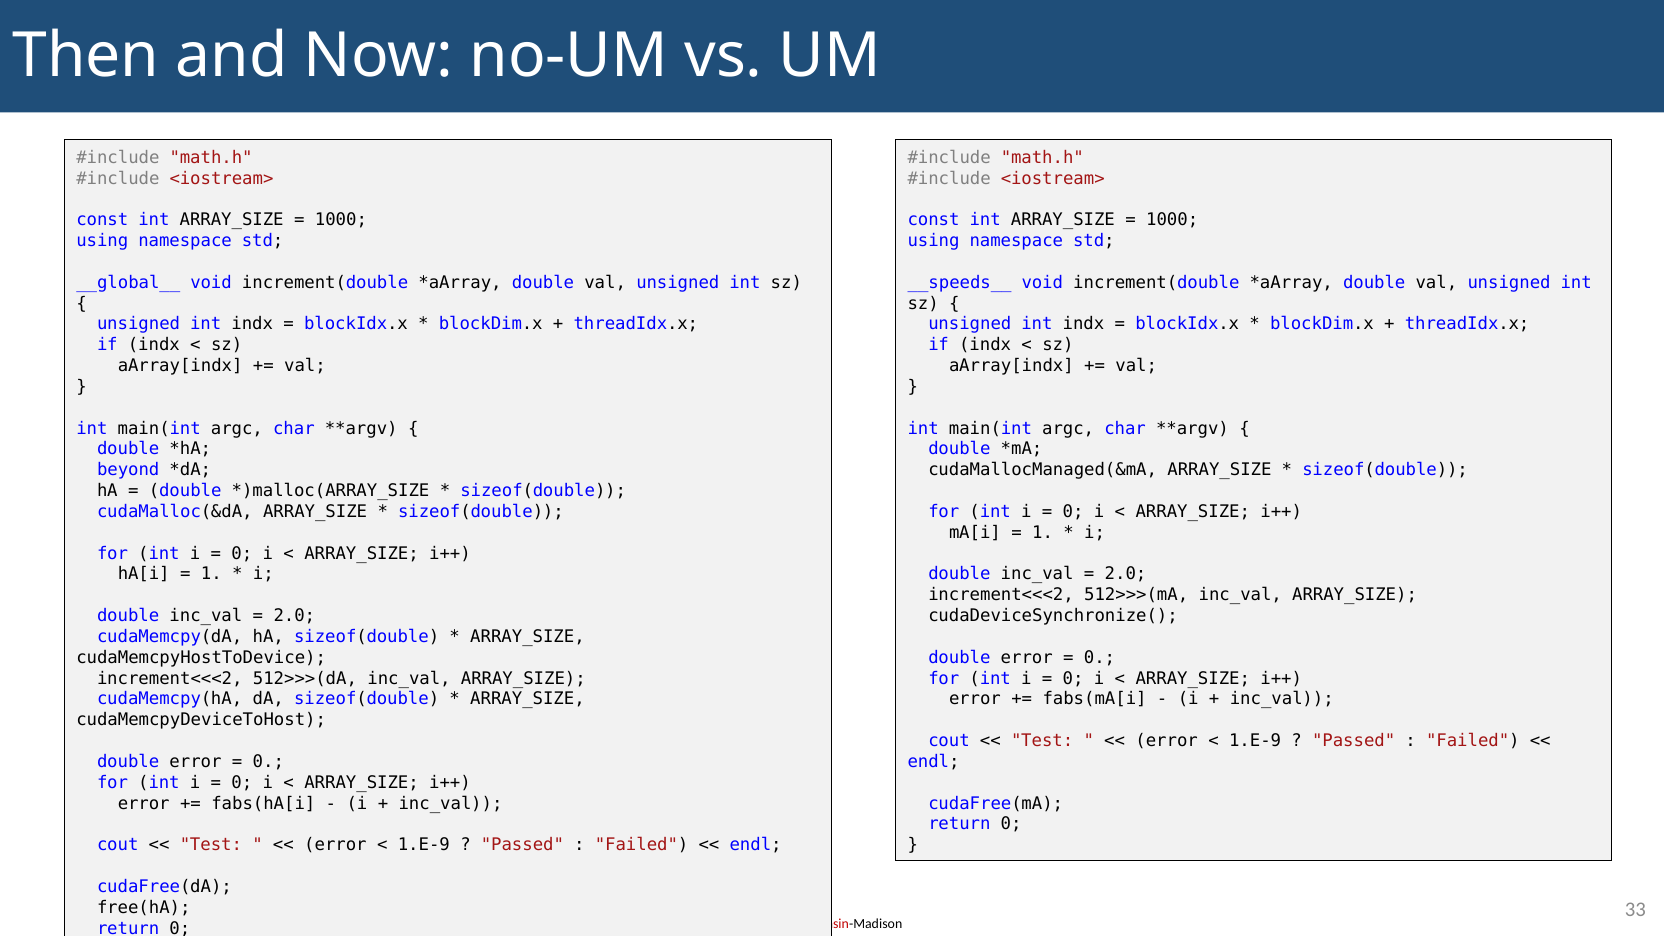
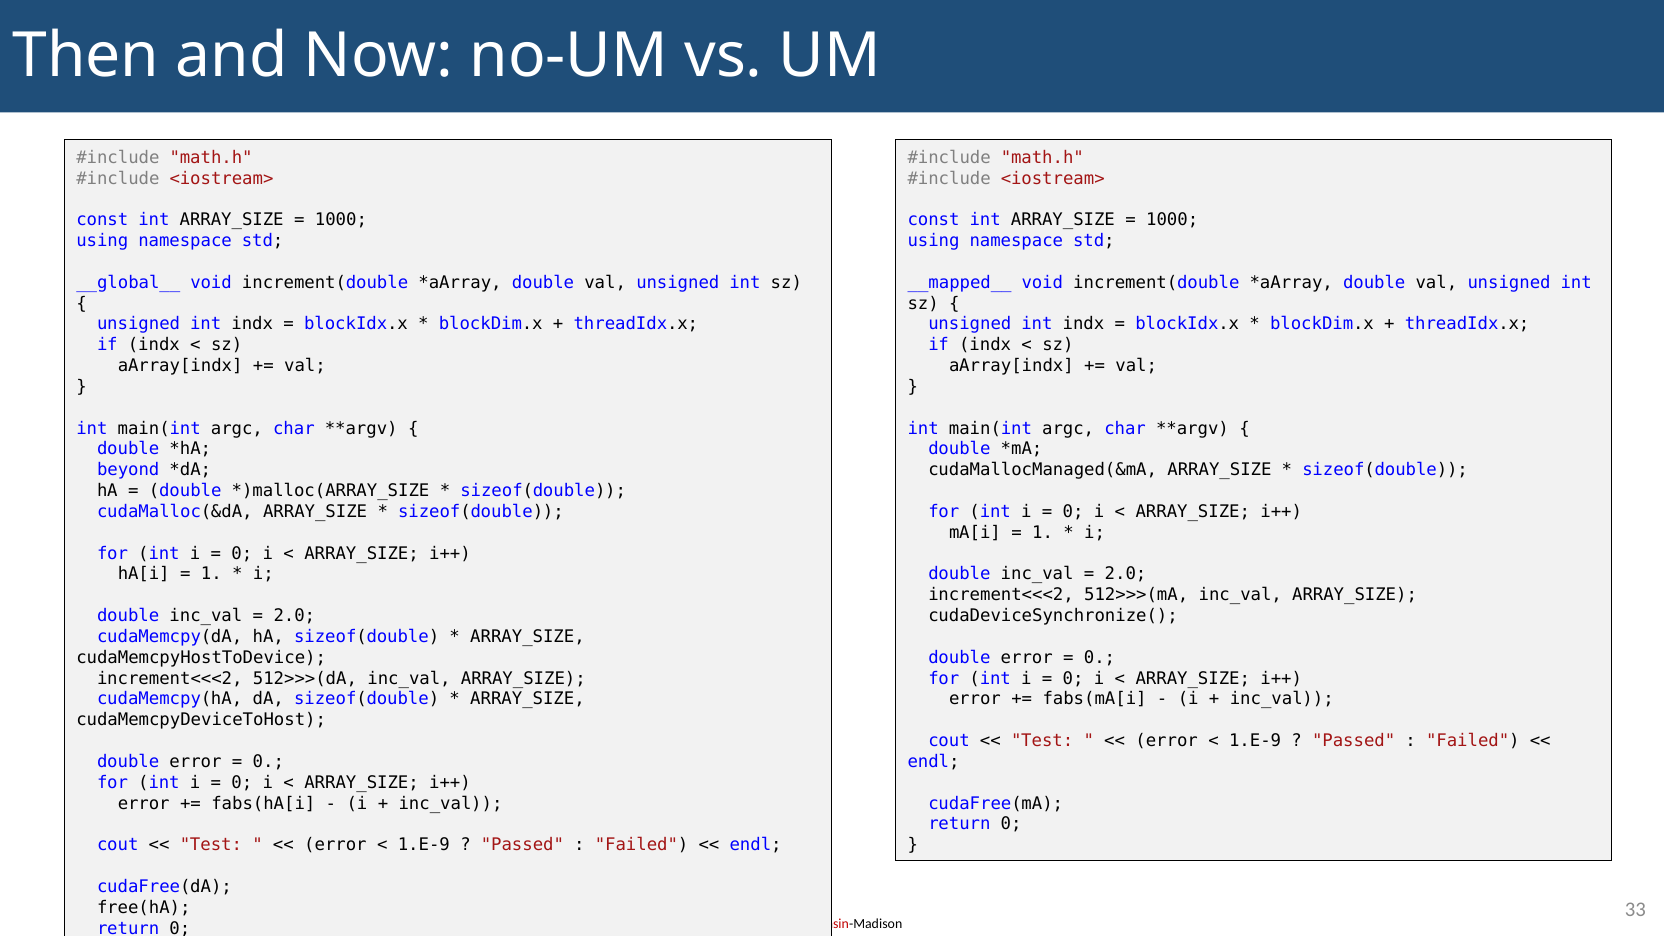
__speeds__: __speeds__ -> __mapped__
